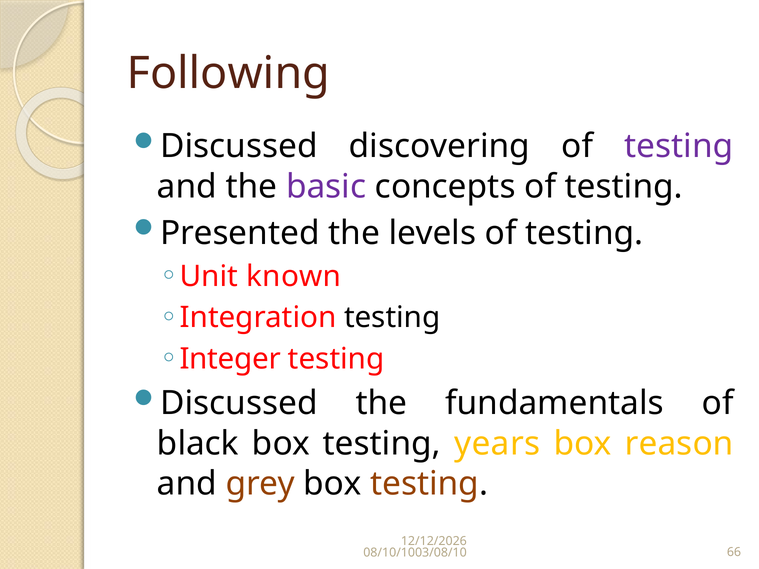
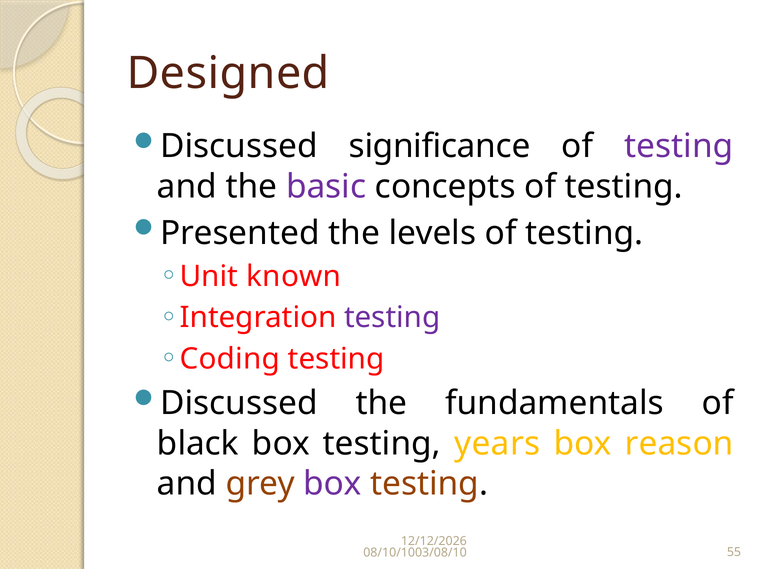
Following: Following -> Designed
discovering: discovering -> significance
testing at (392, 318) colour: black -> purple
Integer: Integer -> Coding
box at (333, 484) colour: black -> purple
66: 66 -> 55
